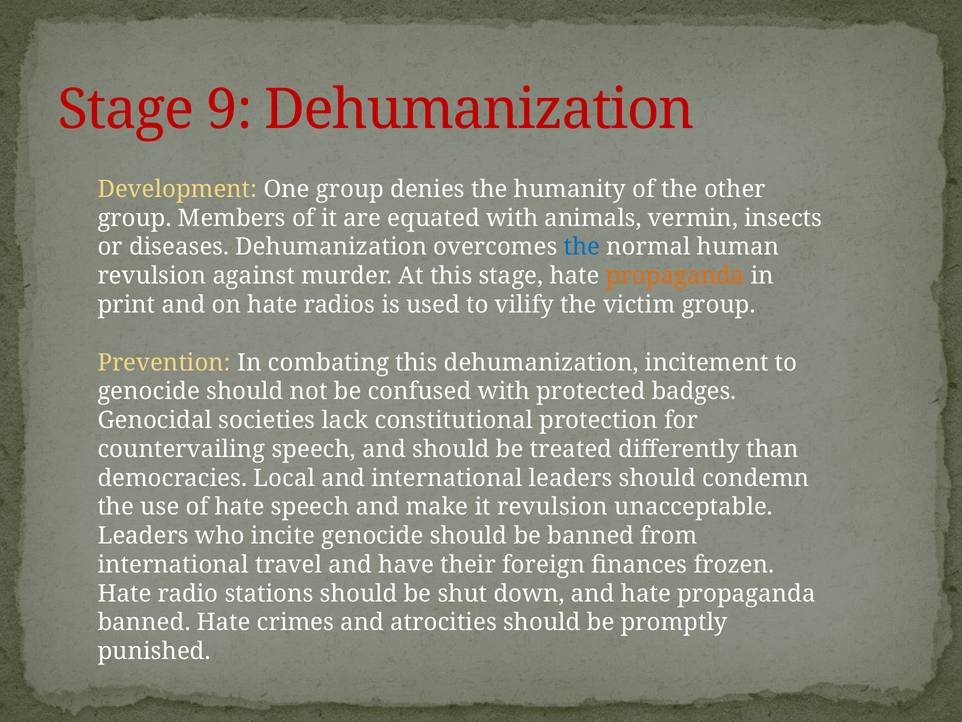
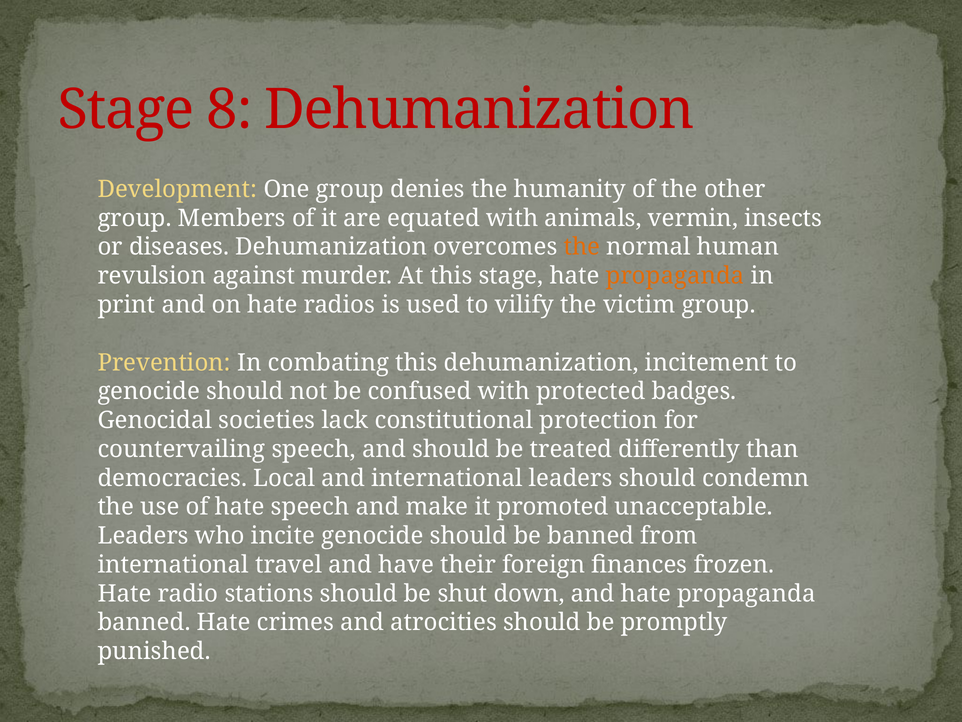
9: 9 -> 8
the at (582, 247) colour: blue -> orange
it revulsion: revulsion -> promoted
